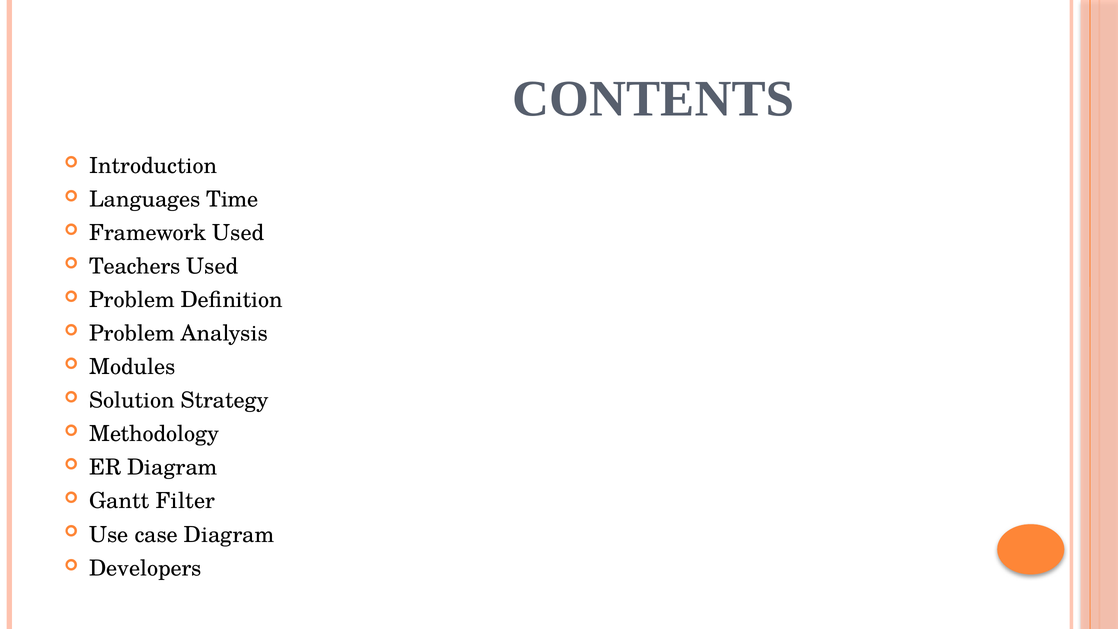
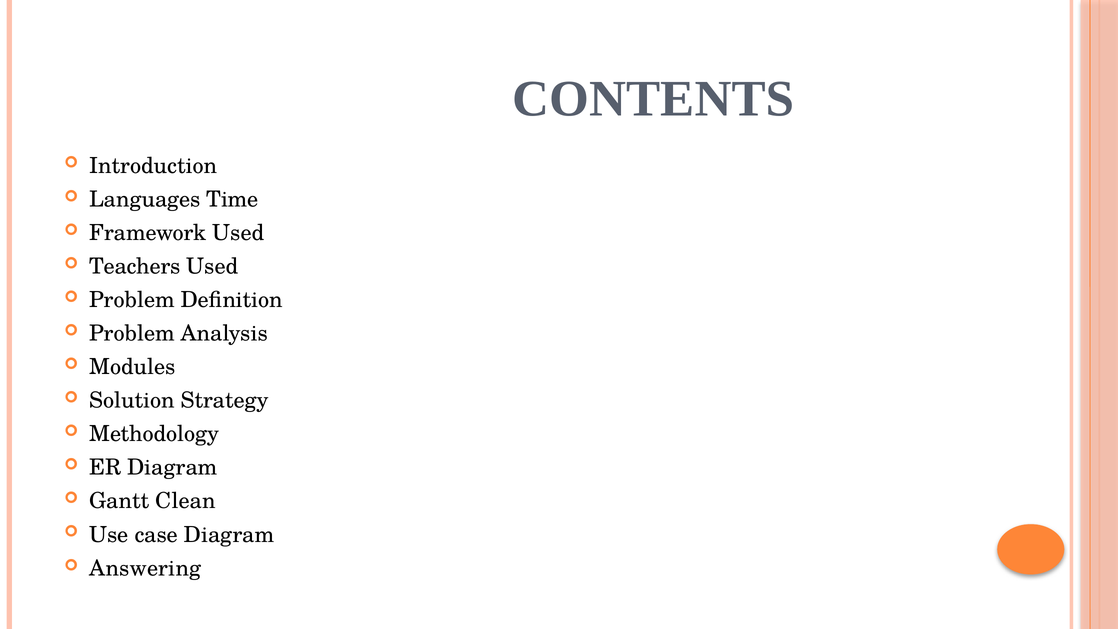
Filter: Filter -> Clean
Developers: Developers -> Answering
